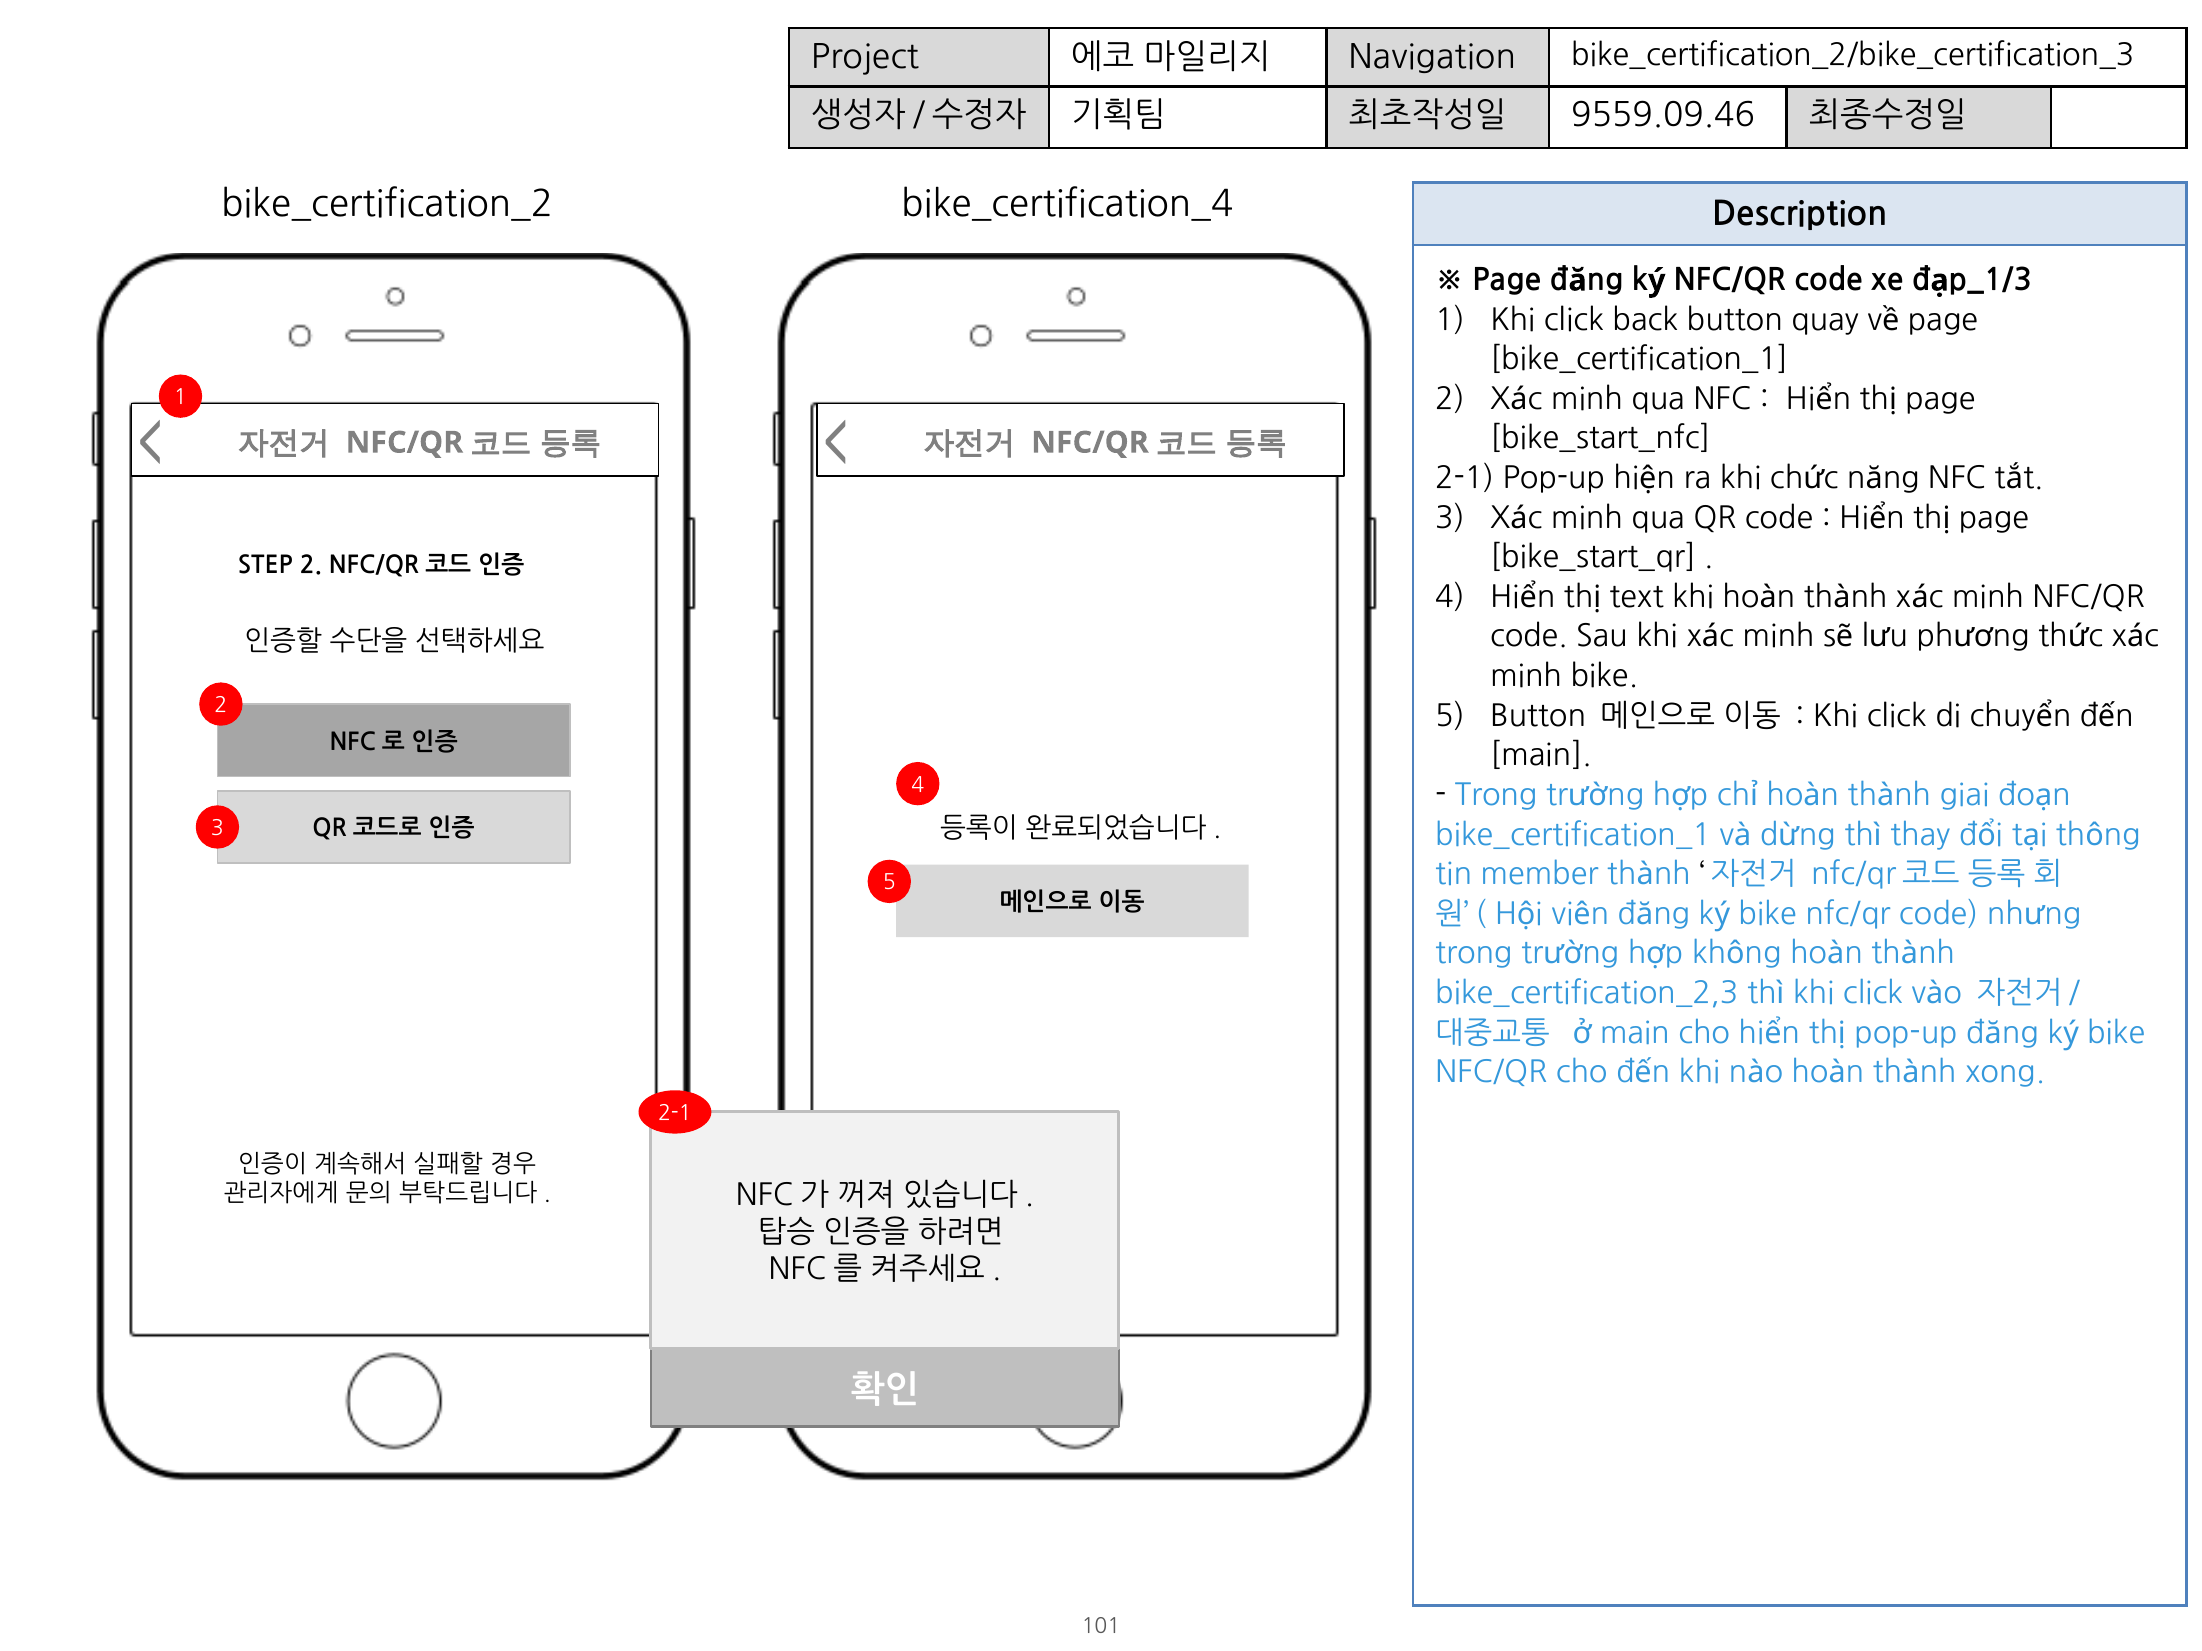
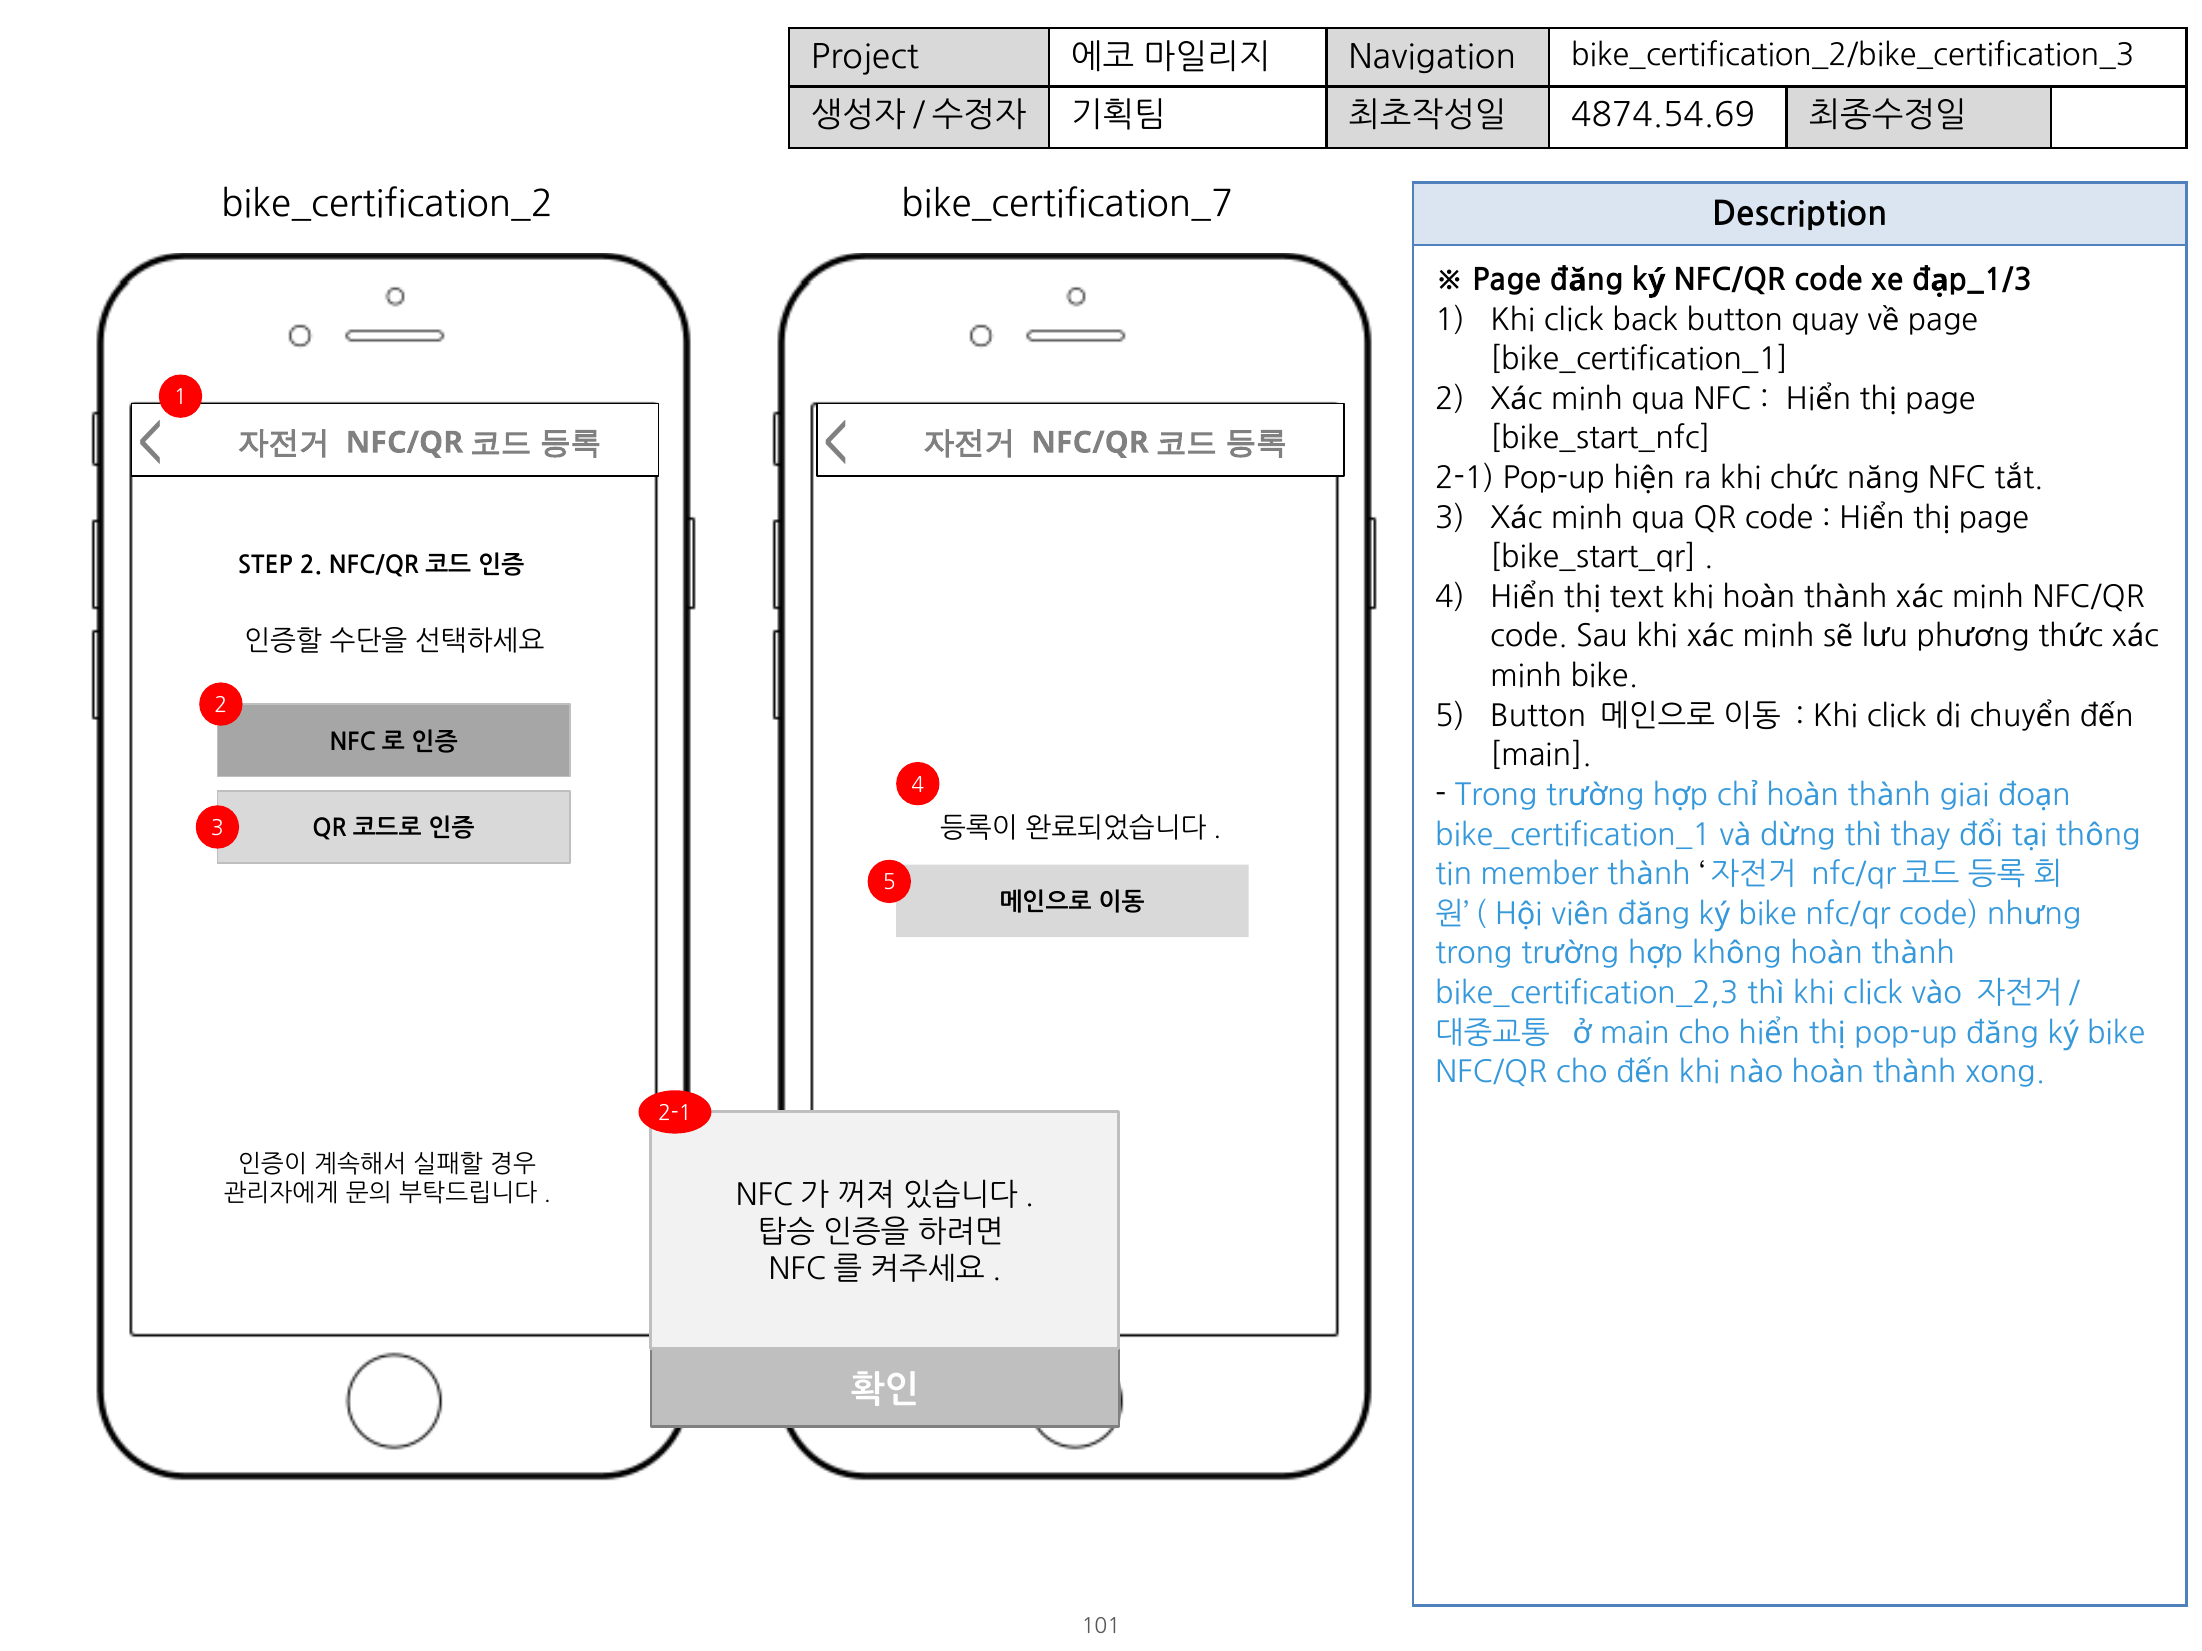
9559.09.46: 9559.09.46 -> 4874.54.69
bike_certification_4: bike_certification_4 -> bike_certification_7
